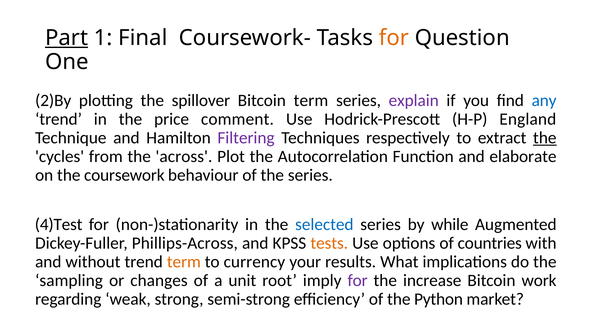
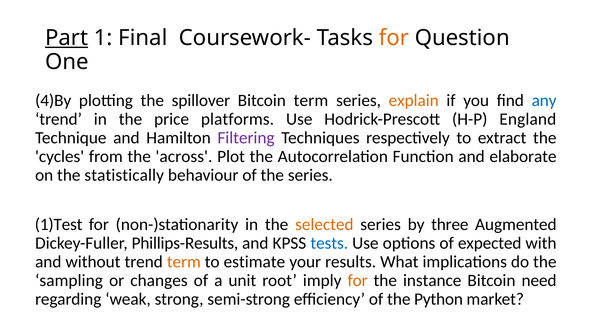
2)By: 2)By -> 4)By
explain colour: purple -> orange
comment: comment -> platforms
the at (545, 138) underline: present -> none
coursework: coursework -> statistically
4)Test: 4)Test -> 1)Test
selected colour: blue -> orange
while: while -> three
Phillips-Across: Phillips-Across -> Phillips-Results
tests colour: orange -> blue
countries: countries -> expected
currency: currency -> estimate
for at (358, 280) colour: purple -> orange
increase: increase -> instance
work: work -> need
